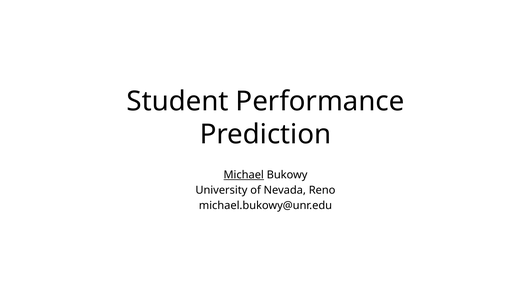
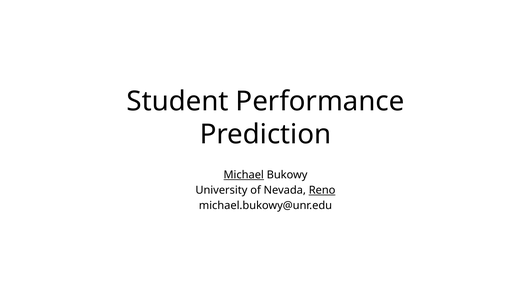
Reno underline: none -> present
